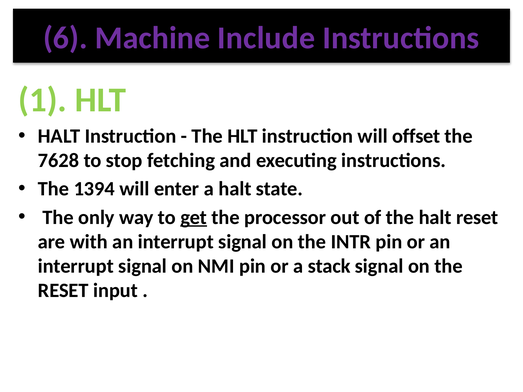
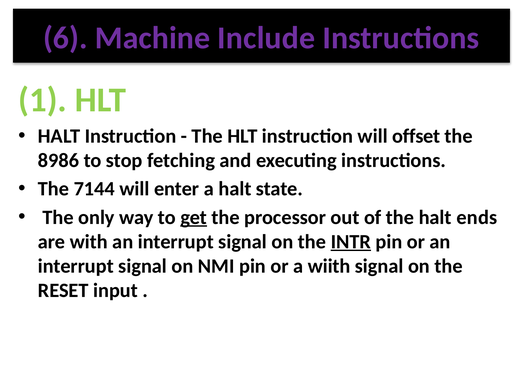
7628: 7628 -> 8986
1394: 1394 -> 7144
halt reset: reset -> ends
INTR underline: none -> present
stack: stack -> wiith
